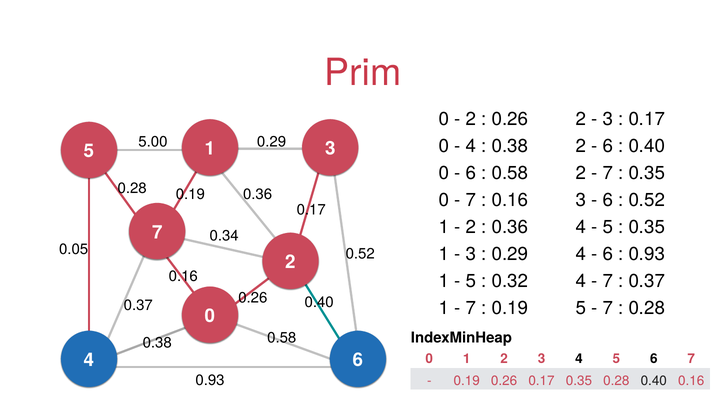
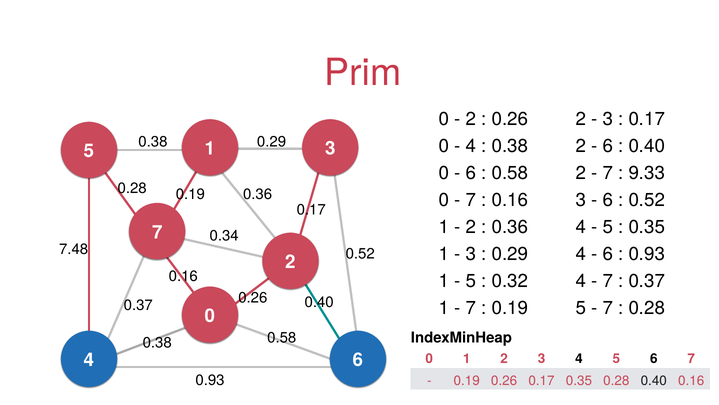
5.00 at (153, 142): 5.00 -> 0.38
0.35 at (647, 173): 0.35 -> 9.33
0.05: 0.05 -> 7.48
